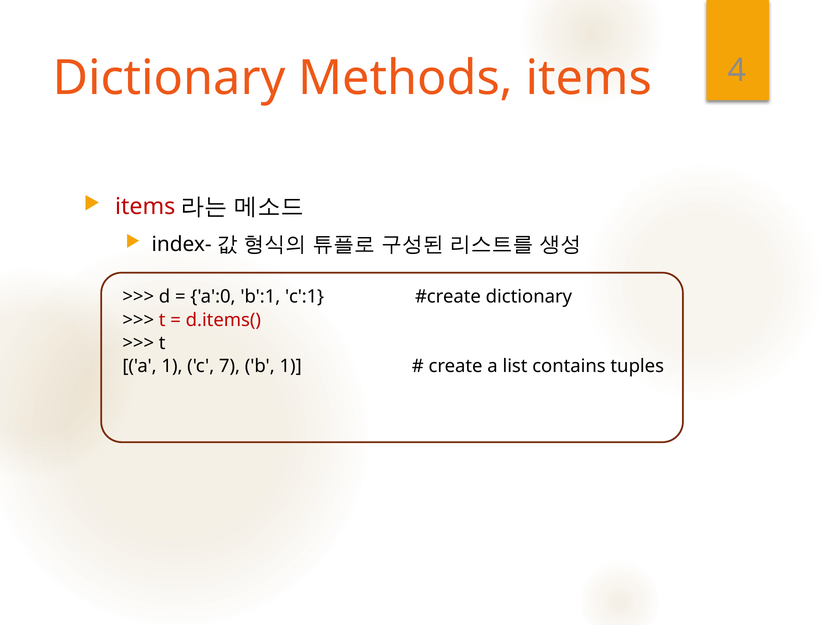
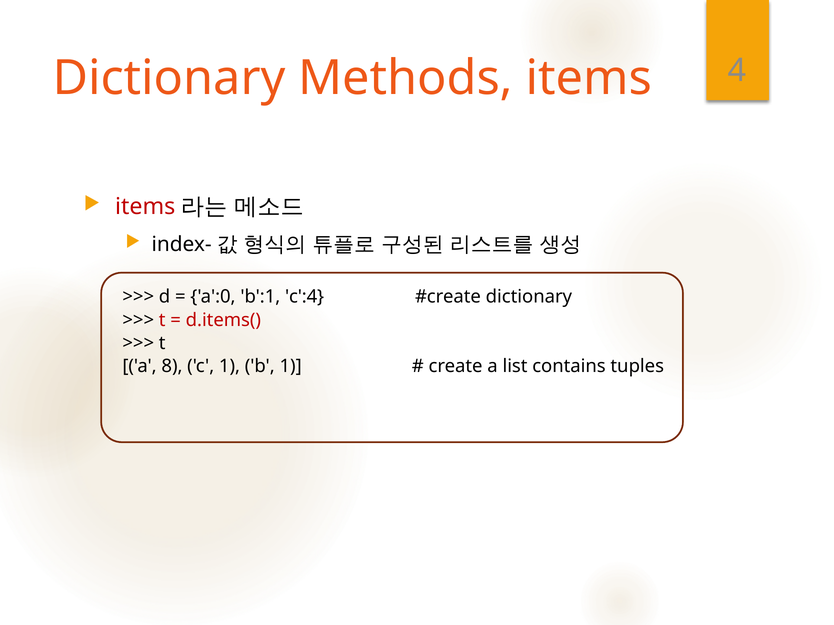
c':1: c':1 -> c':4
a 1: 1 -> 8
c 7: 7 -> 1
